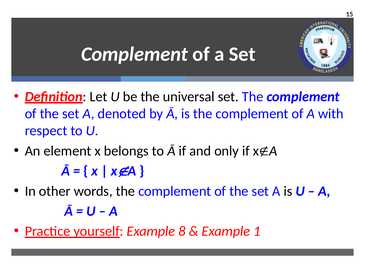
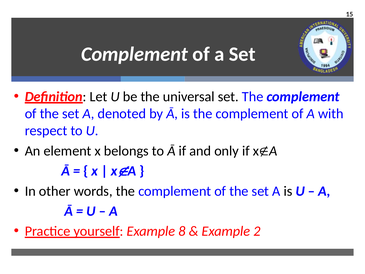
1: 1 -> 2
